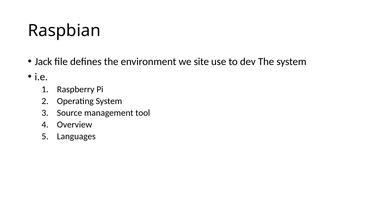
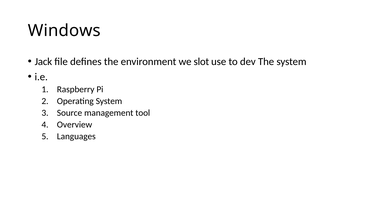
Raspbian: Raspbian -> Windows
site: site -> slot
